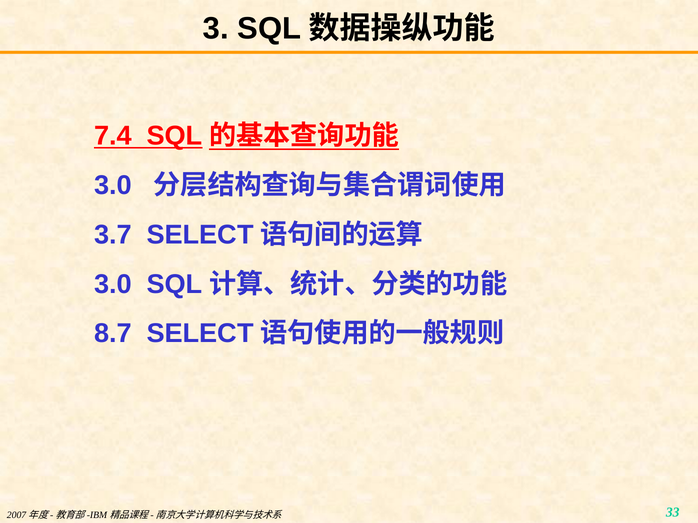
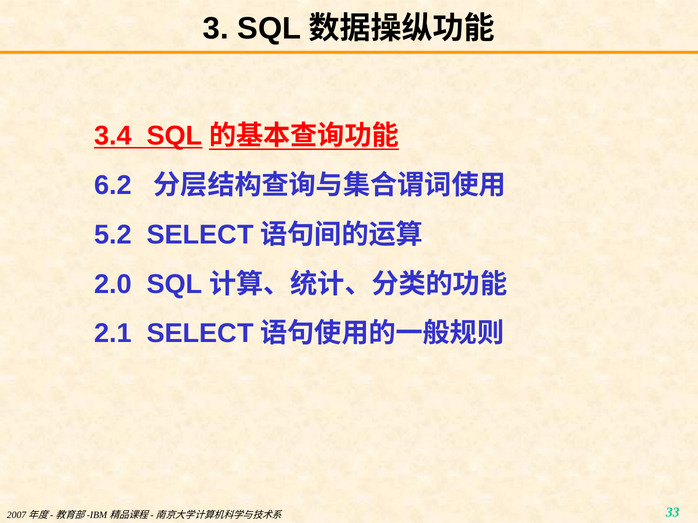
7.4: 7.4 -> 3.4
3.0 at (113, 186): 3.0 -> 6.2
3.7: 3.7 -> 5.2
3.0 at (113, 284): 3.0 -> 2.0
8.7: 8.7 -> 2.1
